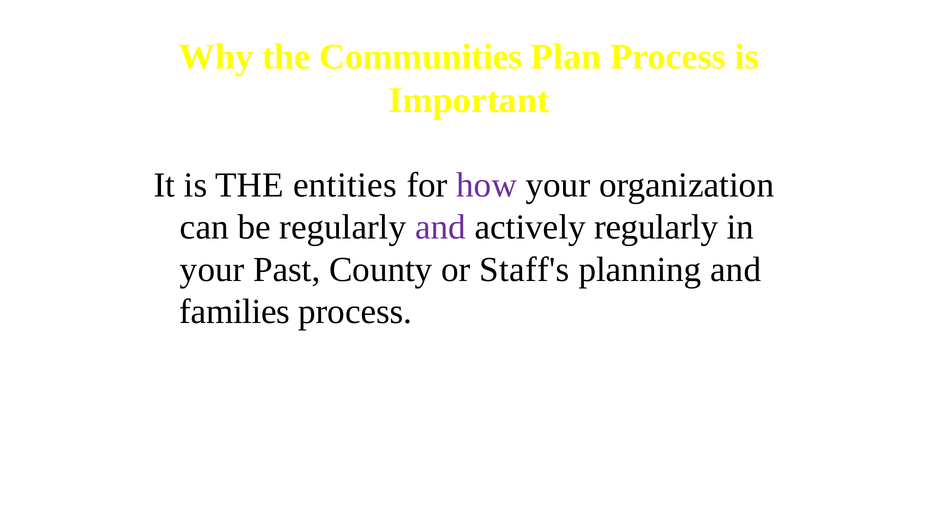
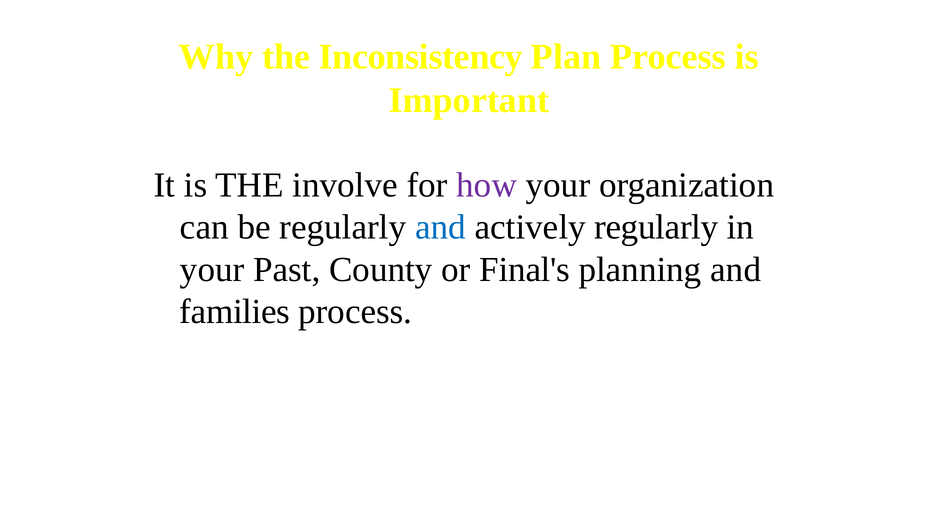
Communities: Communities -> Inconsistency
entities: entities -> involve
and at (441, 228) colour: purple -> blue
Staff's: Staff's -> Final's
